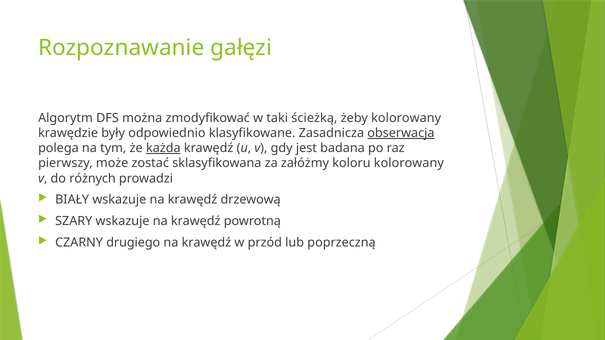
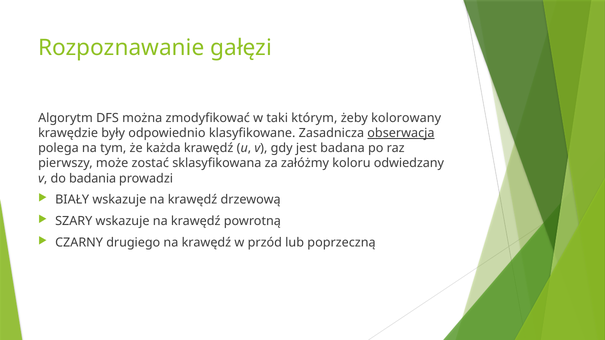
ścieżką: ścieżką -> którym
każda underline: present -> none
koloru kolorowany: kolorowany -> odwiedzany
różnych: różnych -> badania
